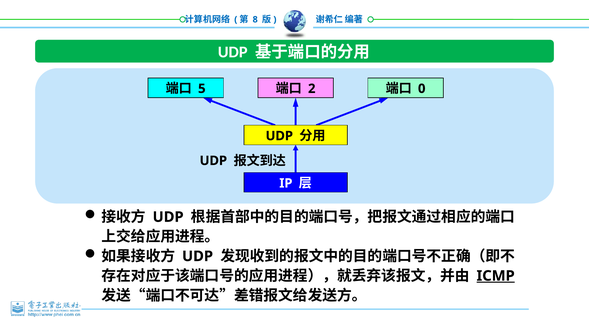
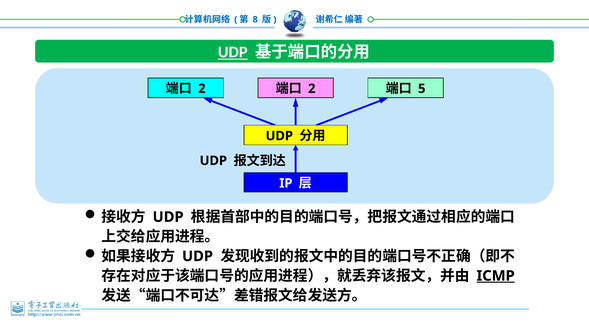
UDP at (233, 52) underline: none -> present
5 at (202, 89): 5 -> 2
0: 0 -> 5
